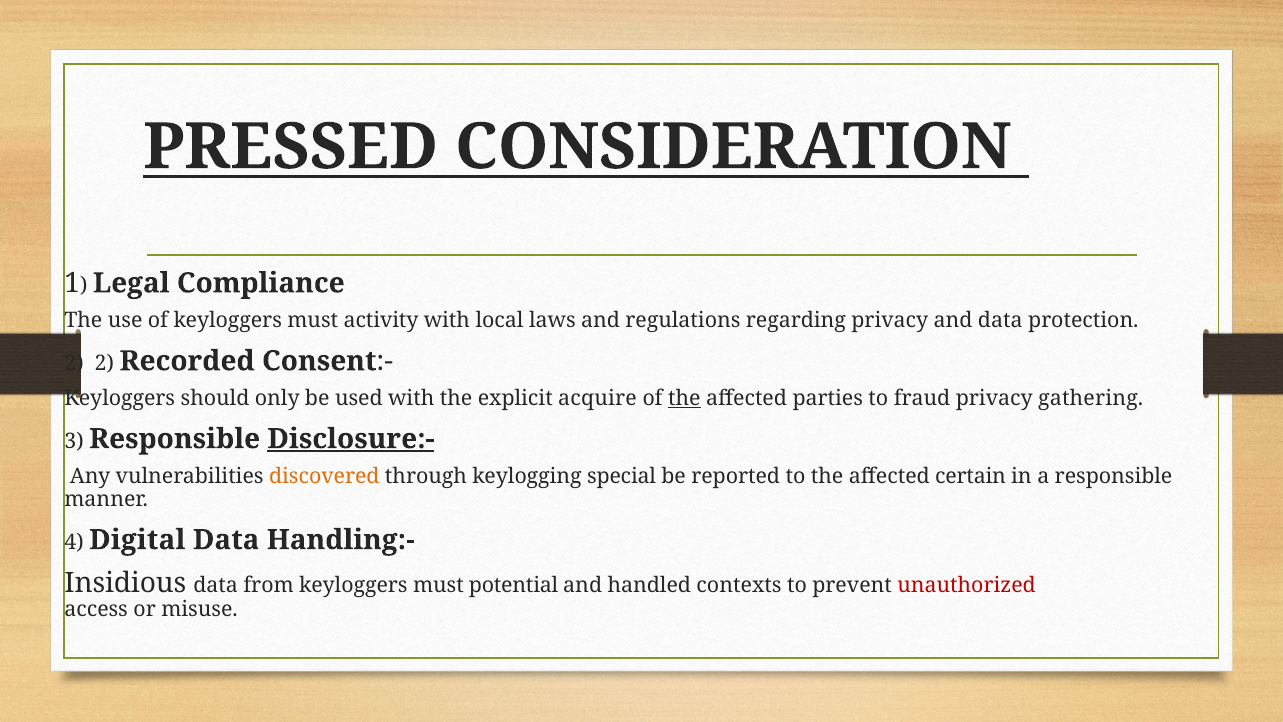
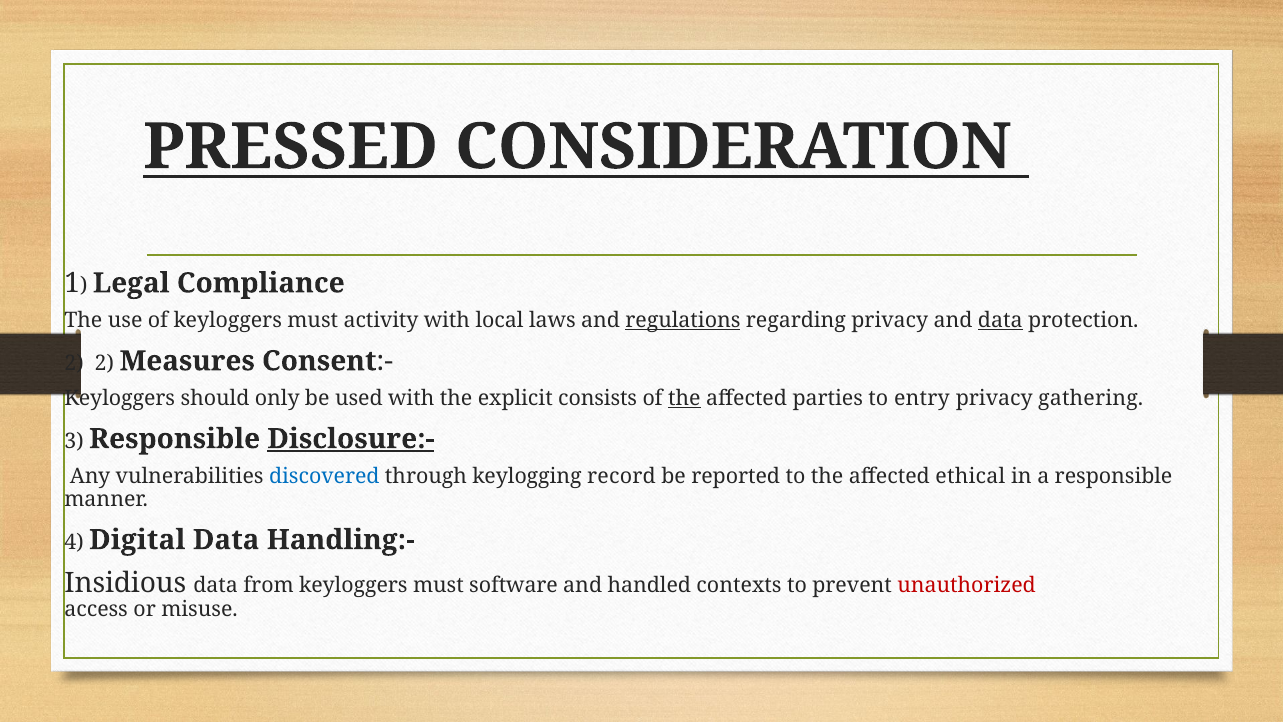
regulations underline: none -> present
data at (1000, 320) underline: none -> present
Recorded: Recorded -> Measures
acquire: acquire -> consists
fraud: fraud -> entry
discovered colour: orange -> blue
special: special -> record
certain: certain -> ethical
potential: potential -> software
